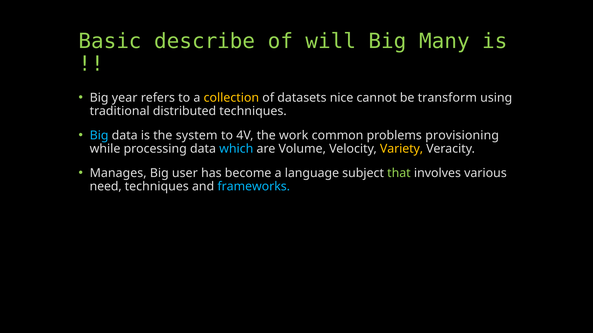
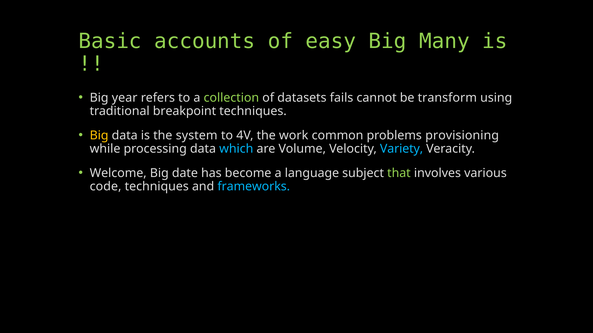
describe: describe -> accounts
will: will -> easy
collection colour: yellow -> light green
nice: nice -> fails
distributed: distributed -> breakpoint
Big at (99, 136) colour: light blue -> yellow
Variety colour: yellow -> light blue
Manages: Manages -> Welcome
user: user -> date
need: need -> code
